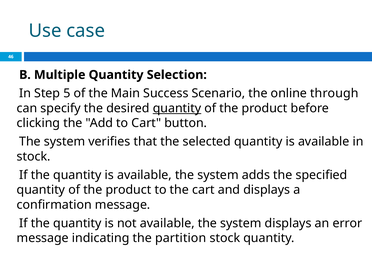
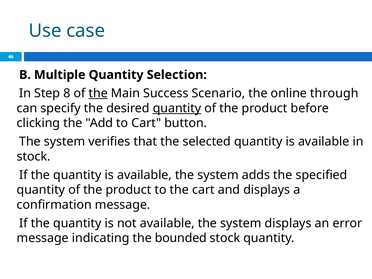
5: 5 -> 8
the at (98, 93) underline: none -> present
partition: partition -> bounded
